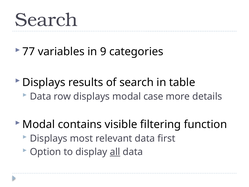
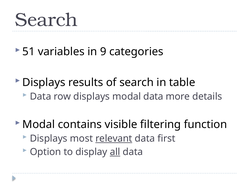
77: 77 -> 51
modal case: case -> data
relevant underline: none -> present
